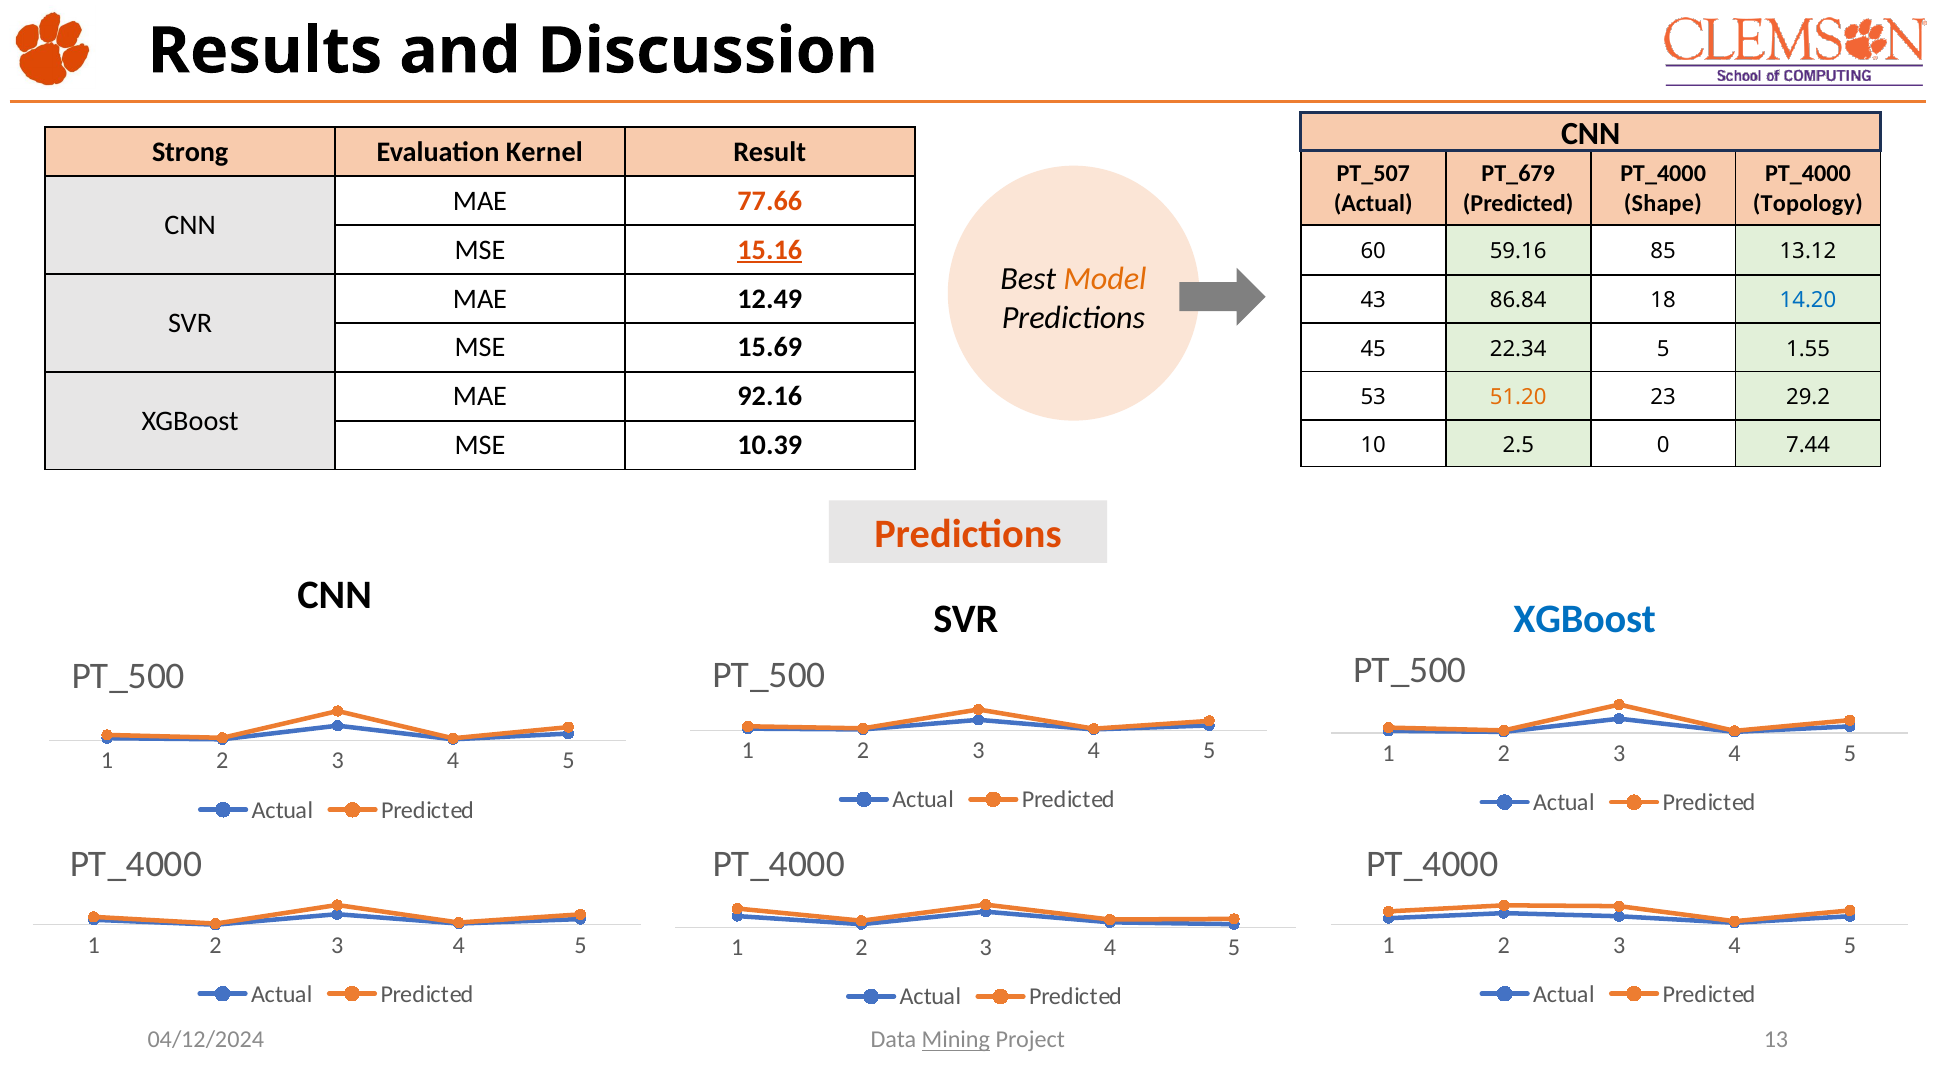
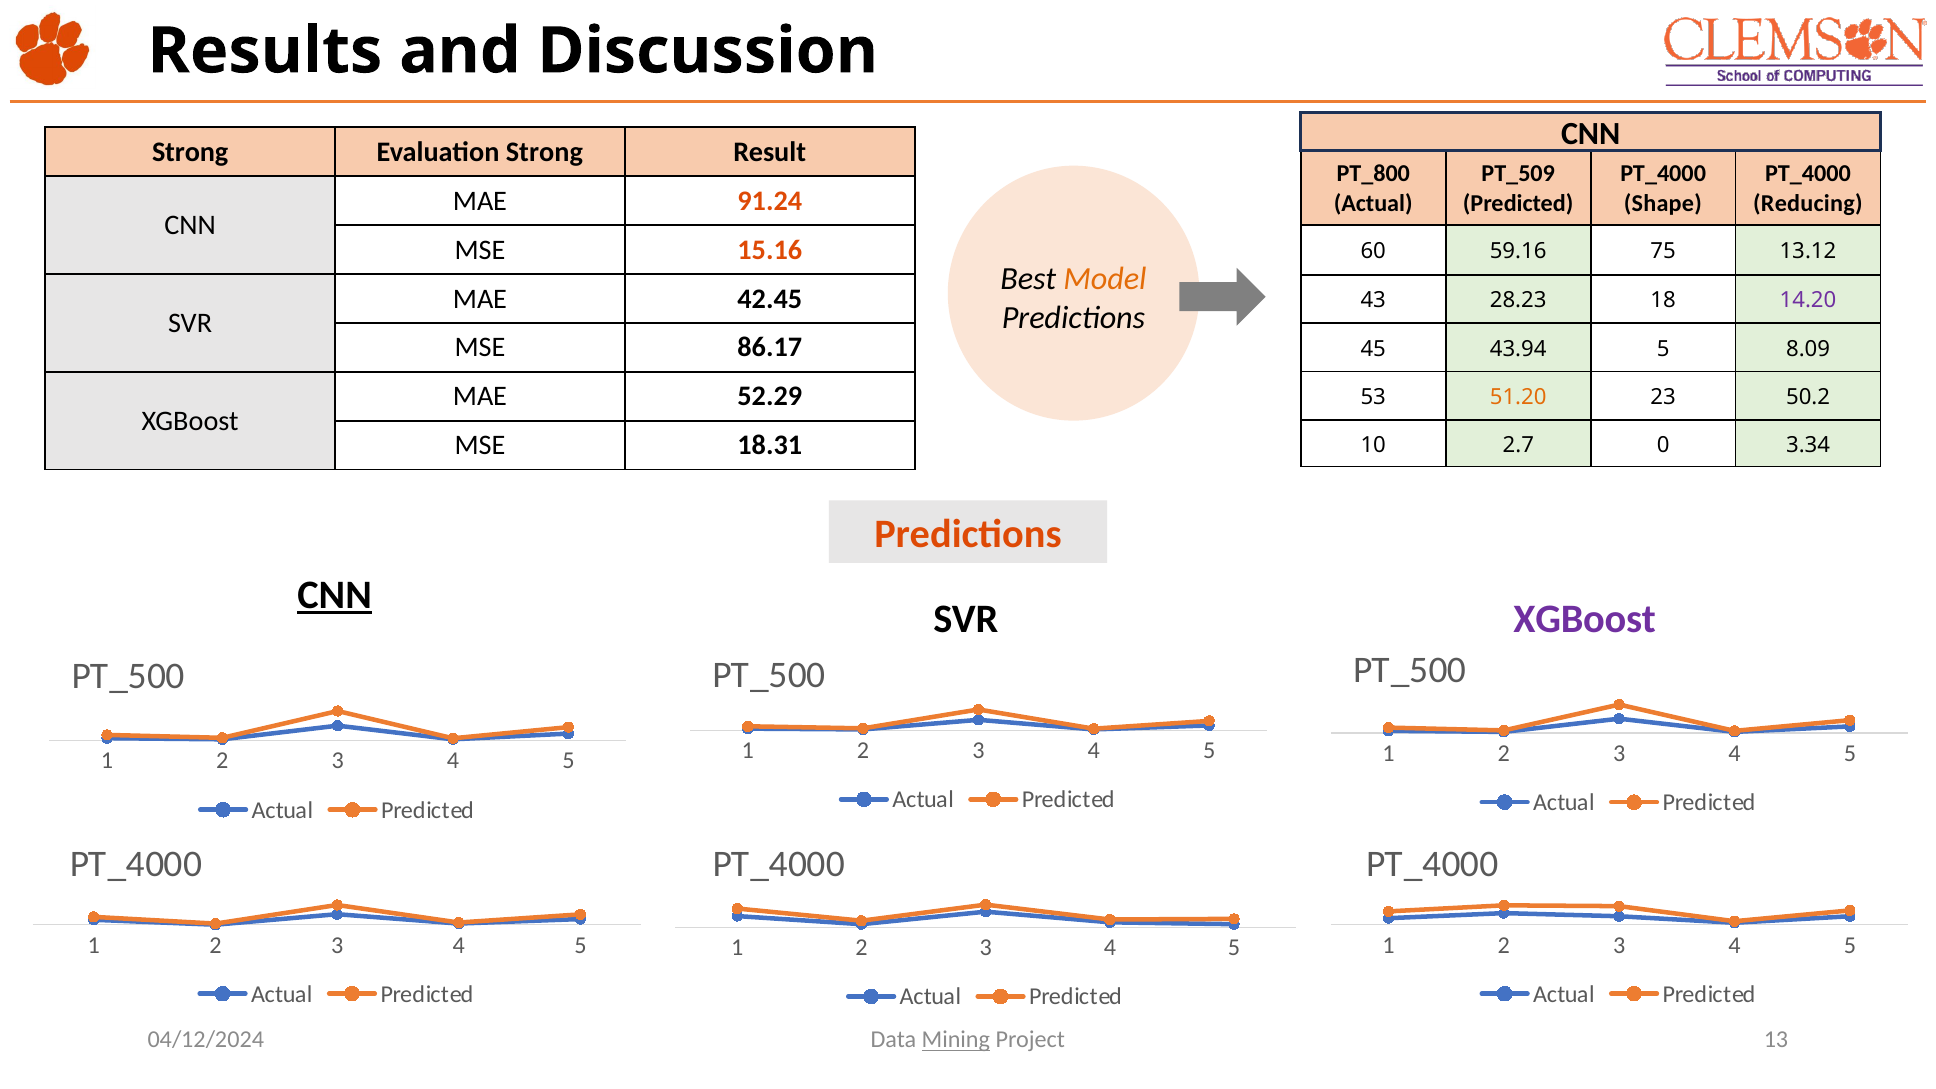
Evaluation Kernel: Kernel -> Strong
PT_507: PT_507 -> PT_800
PT_679: PT_679 -> PT_509
77.66: 77.66 -> 91.24
Topology: Topology -> Reducing
15.16 underline: present -> none
85: 85 -> 75
12.49: 12.49 -> 42.45
86.84: 86.84 -> 28.23
14.20 colour: blue -> purple
15.69: 15.69 -> 86.17
22.34: 22.34 -> 43.94
1.55: 1.55 -> 8.09
92.16: 92.16 -> 52.29
29.2: 29.2 -> 50.2
10.39: 10.39 -> 18.31
2.5: 2.5 -> 2.7
7.44: 7.44 -> 3.34
CNN at (335, 595) underline: none -> present
XGBoost at (1585, 620) colour: blue -> purple
